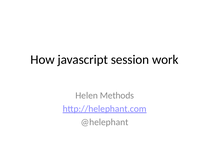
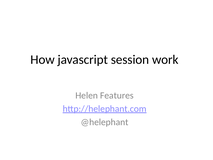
Methods: Methods -> Features
